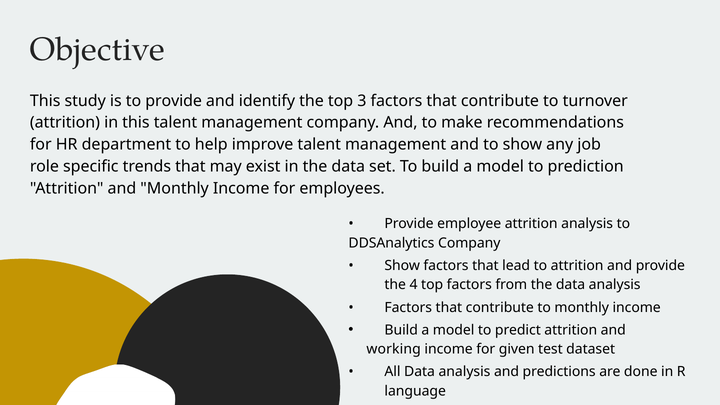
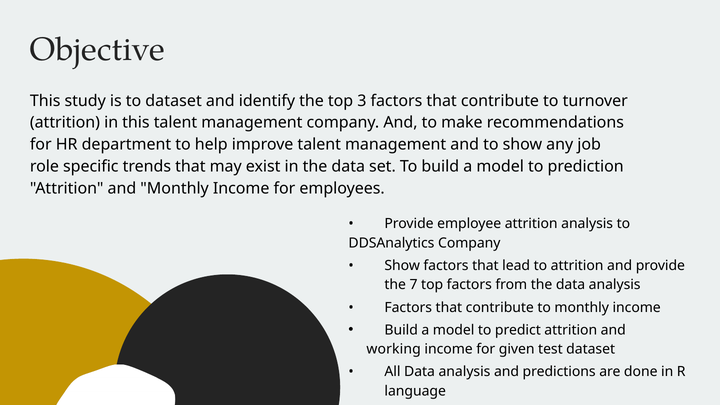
to provide: provide -> dataset
4: 4 -> 7
